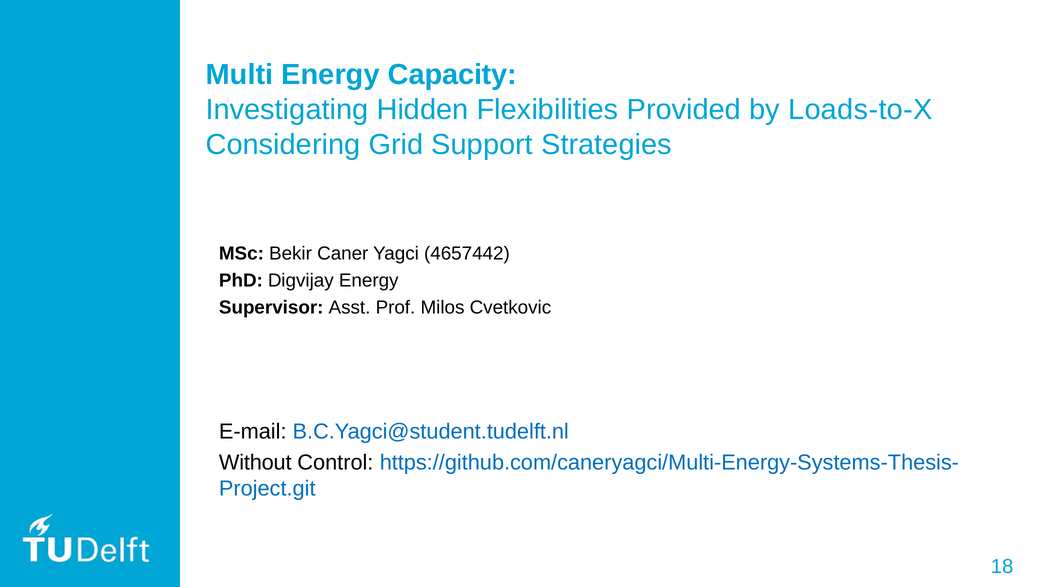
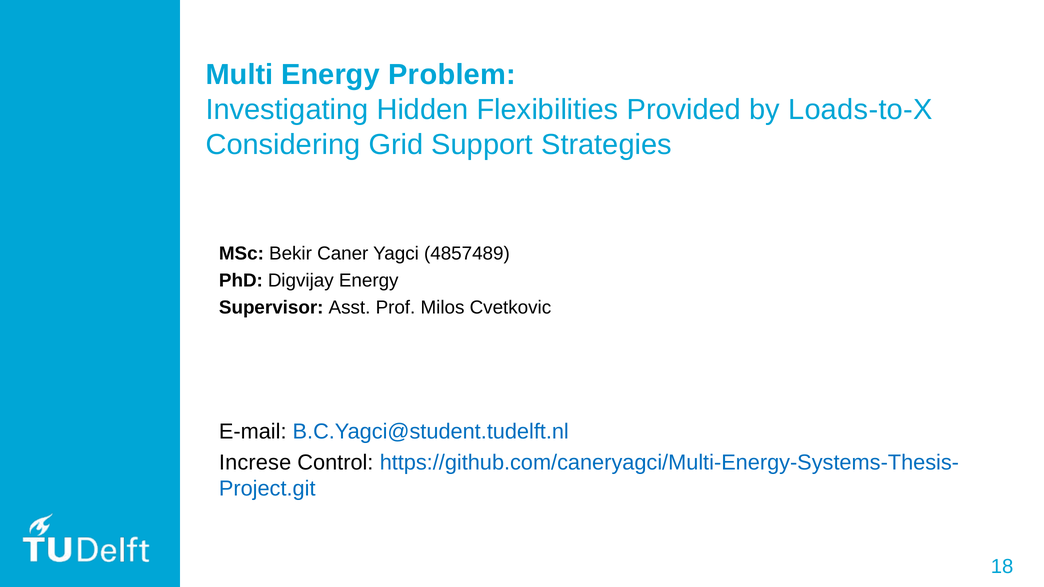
Capacity: Capacity -> Problem
4657442: 4657442 -> 4857489
Without: Without -> Increse
